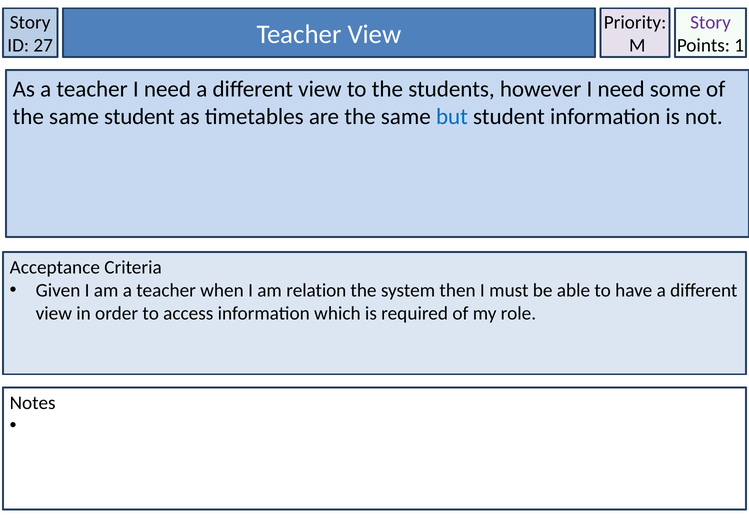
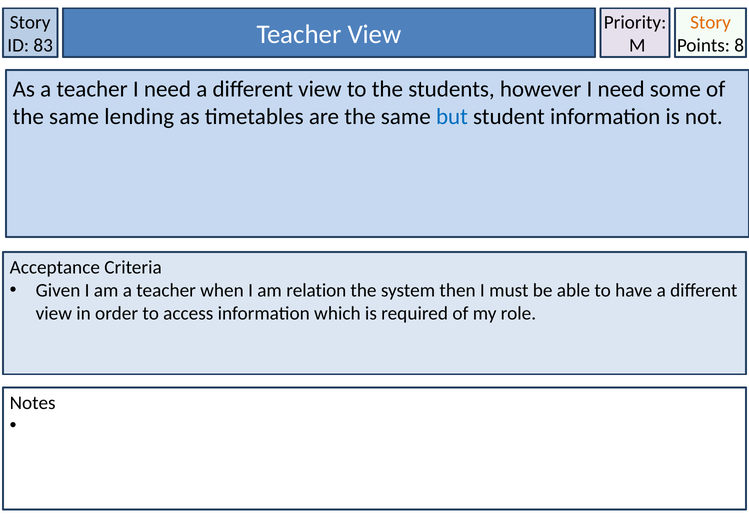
Story at (711, 22) colour: purple -> orange
27: 27 -> 83
1: 1 -> 8
same student: student -> lending
